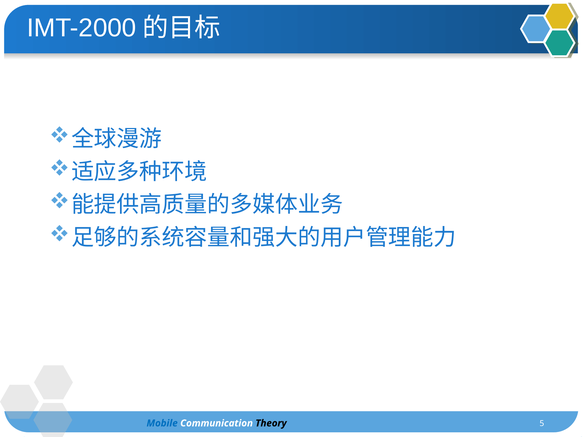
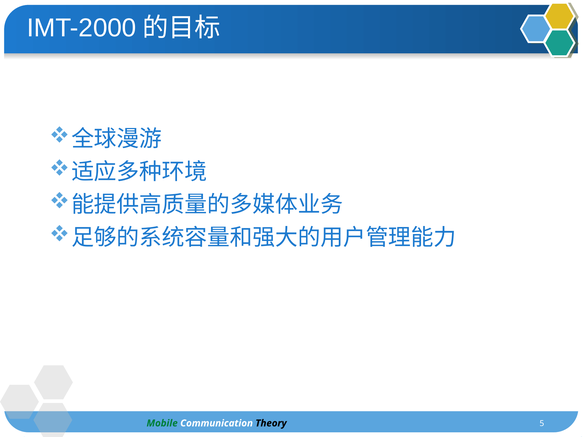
Mobile colour: blue -> green
